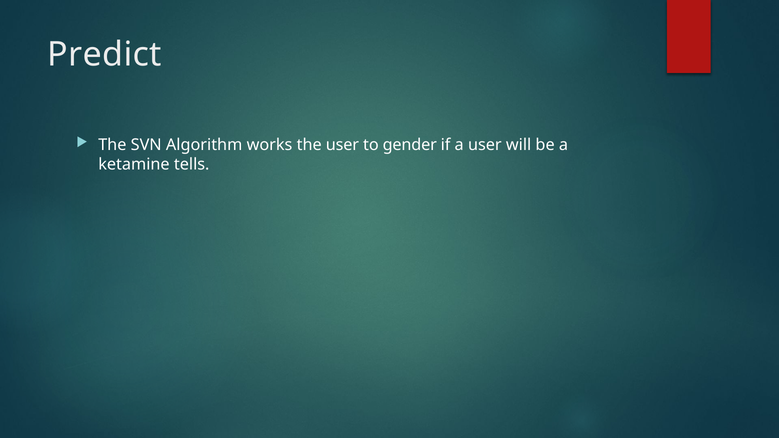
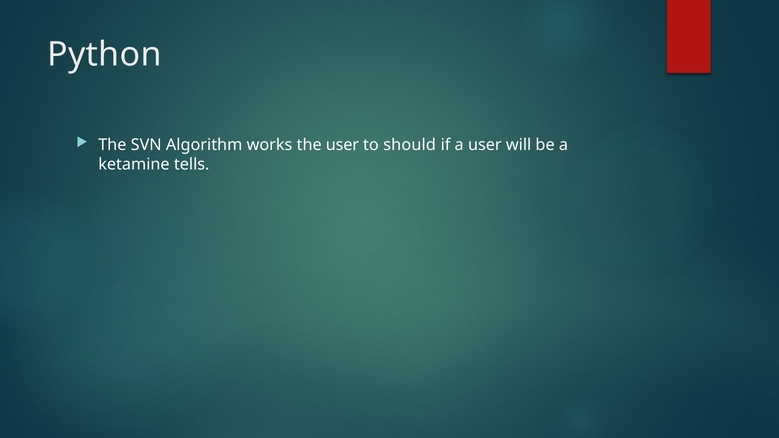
Predict: Predict -> Python
gender: gender -> should
